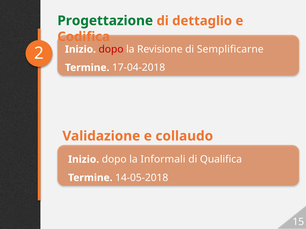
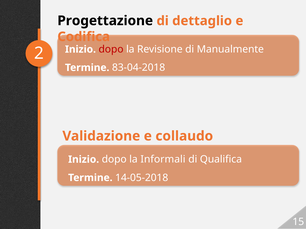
Progettazione colour: green -> black
Semplificarne: Semplificarne -> Manualmente
17-04-2018: 17-04-2018 -> 83-04-2018
